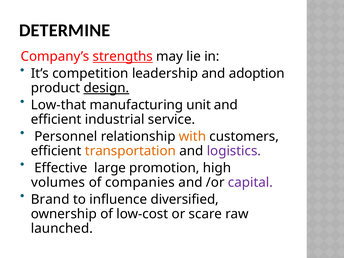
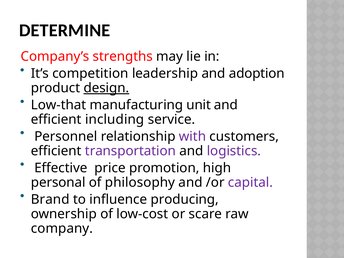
strengths underline: present -> none
industrial: industrial -> including
with colour: orange -> purple
transportation colour: orange -> purple
large: large -> price
volumes: volumes -> personal
companies: companies -> philosophy
diversified: diversified -> producing
launched: launched -> company
